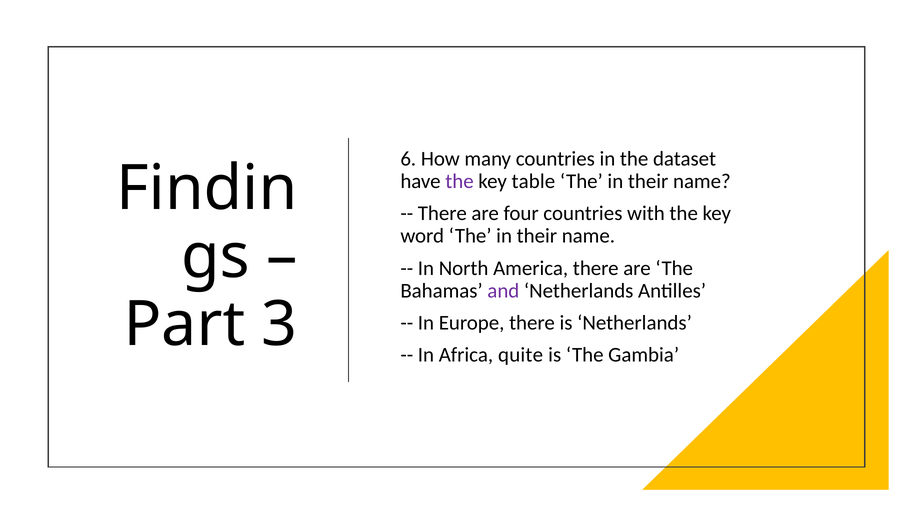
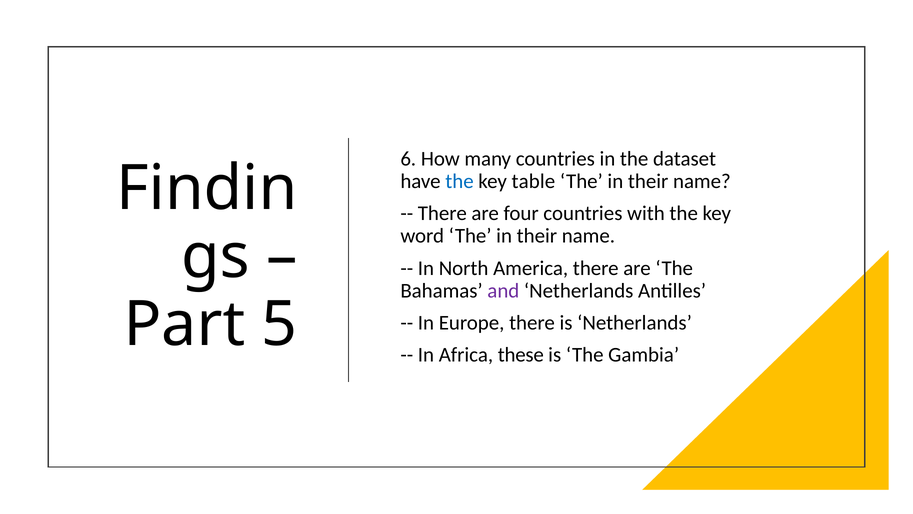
the at (459, 181) colour: purple -> blue
3: 3 -> 5
quite: quite -> these
